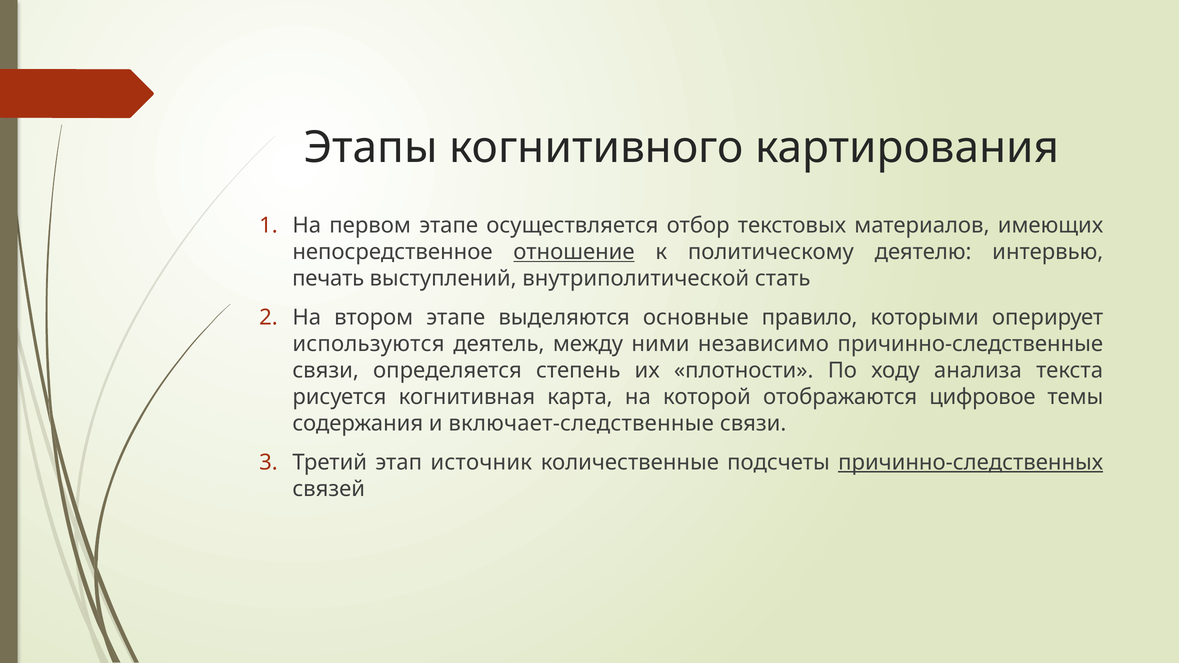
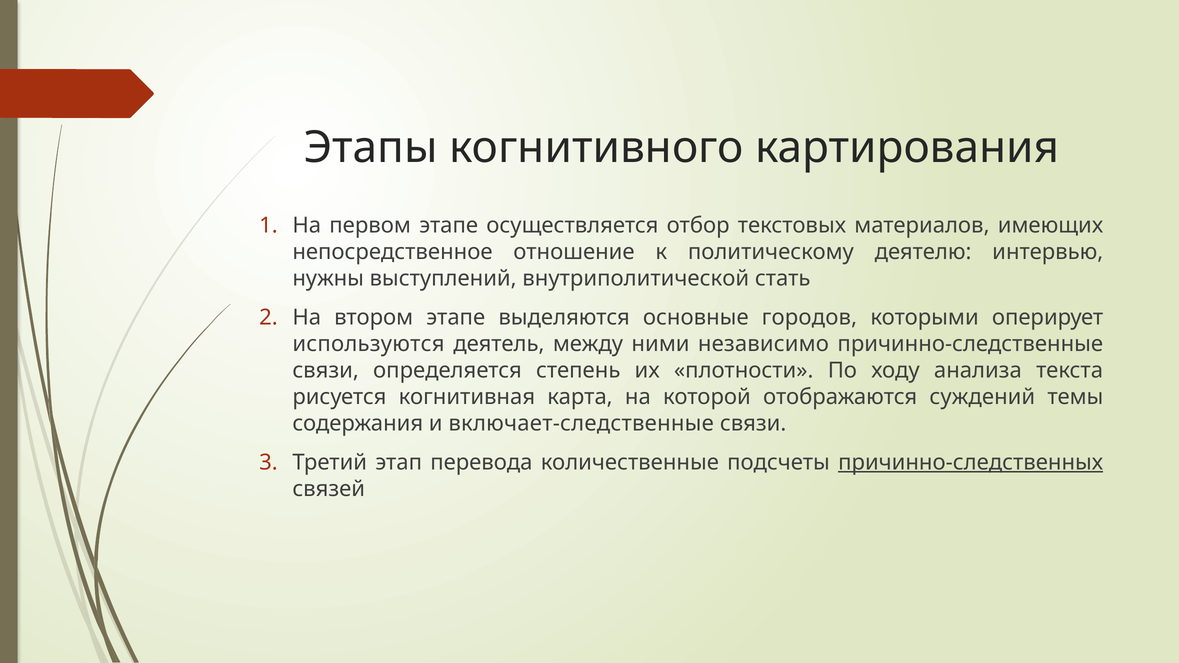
отношение underline: present -> none
печать: печать -> нужны
правило: правило -> городов
цифровое: цифровое -> суждений
источник: источник -> перевода
